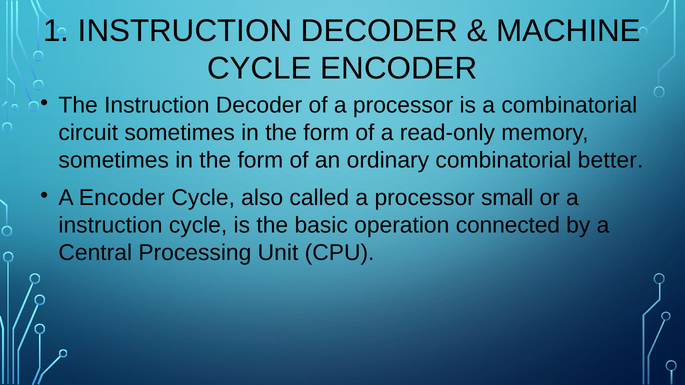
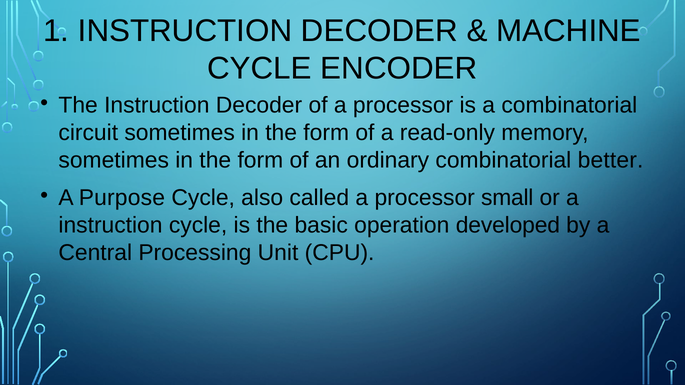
A Encoder: Encoder -> Purpose
connected: connected -> developed
